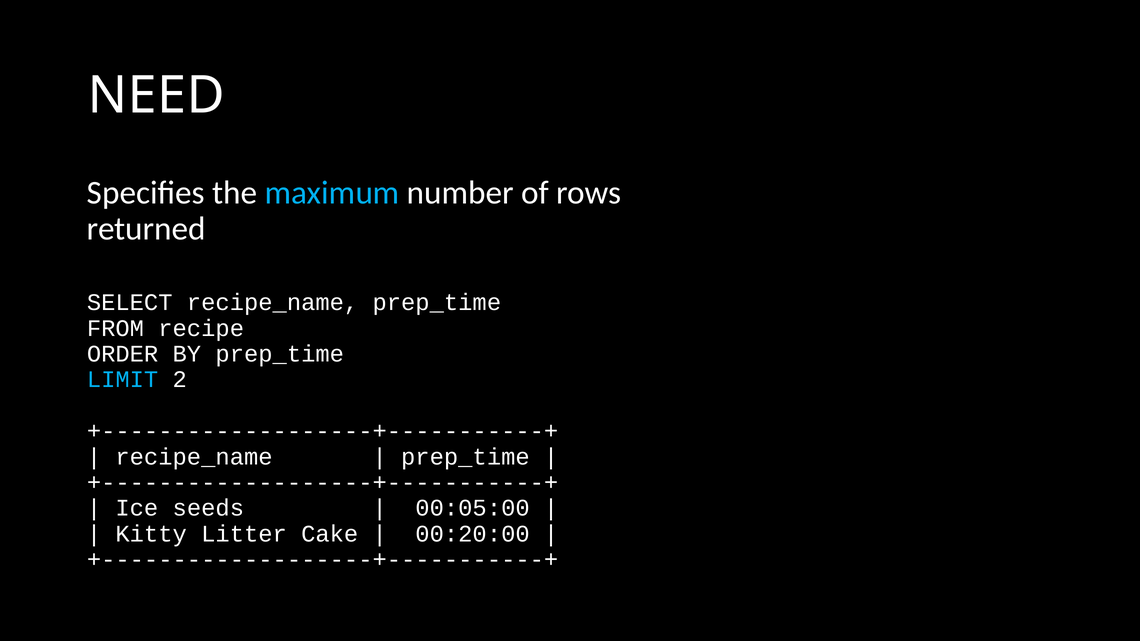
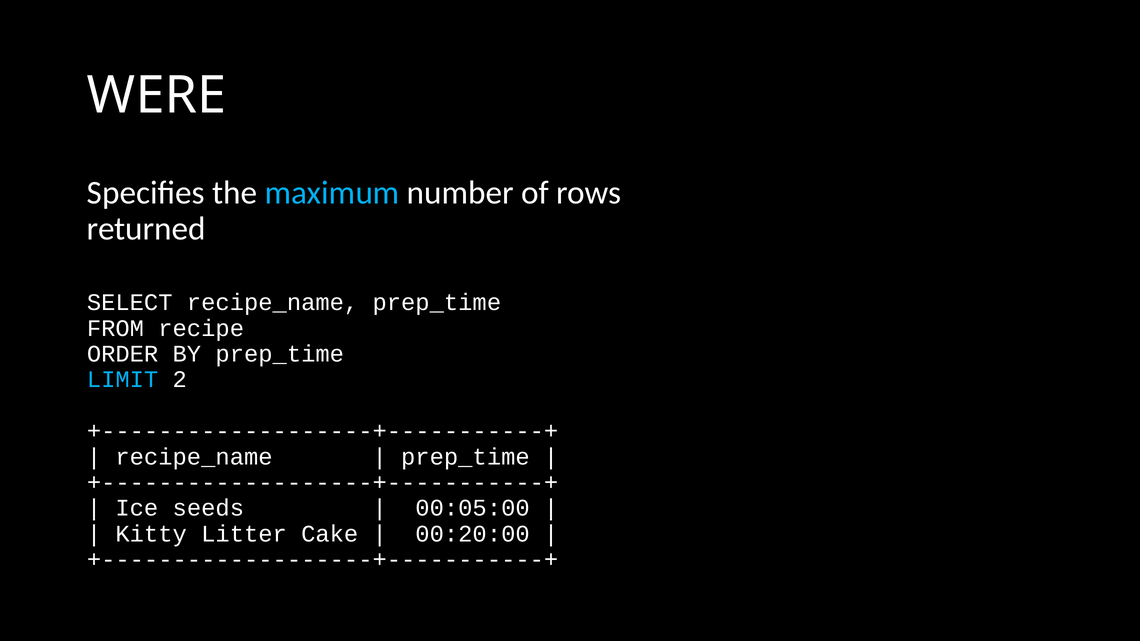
NEED: NEED -> WERE
